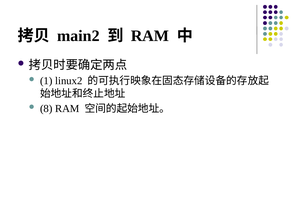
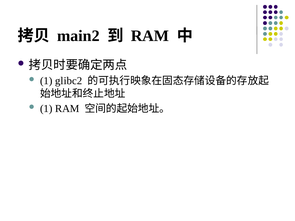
linux2: linux2 -> glibc2
8 at (46, 109): 8 -> 1
